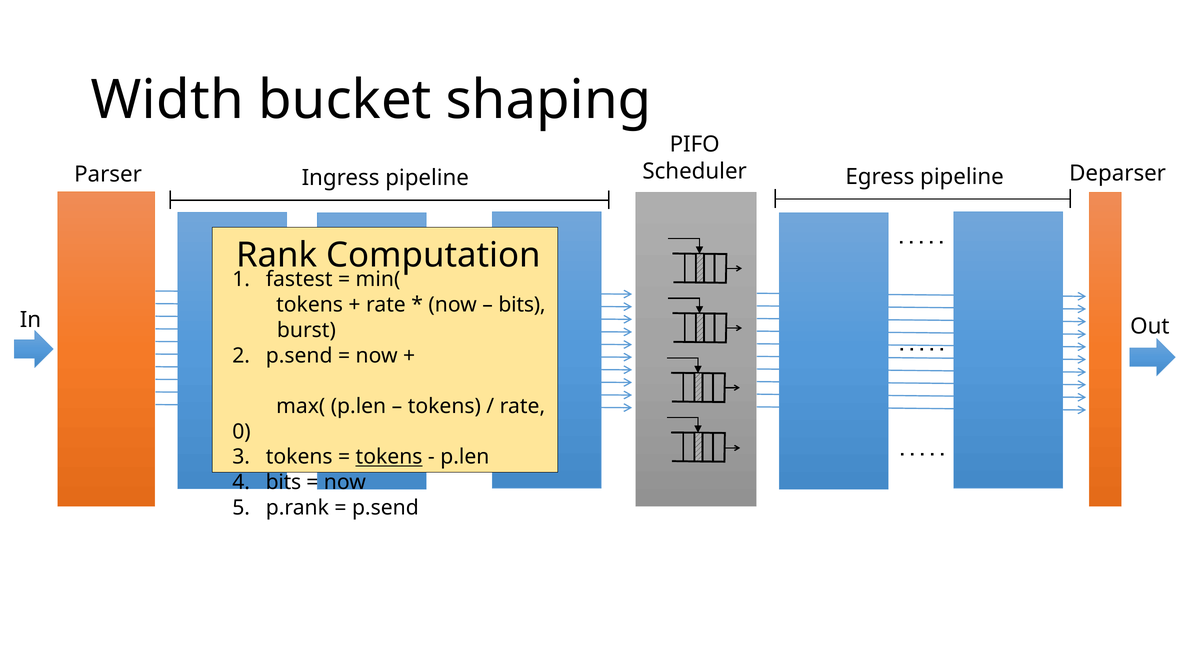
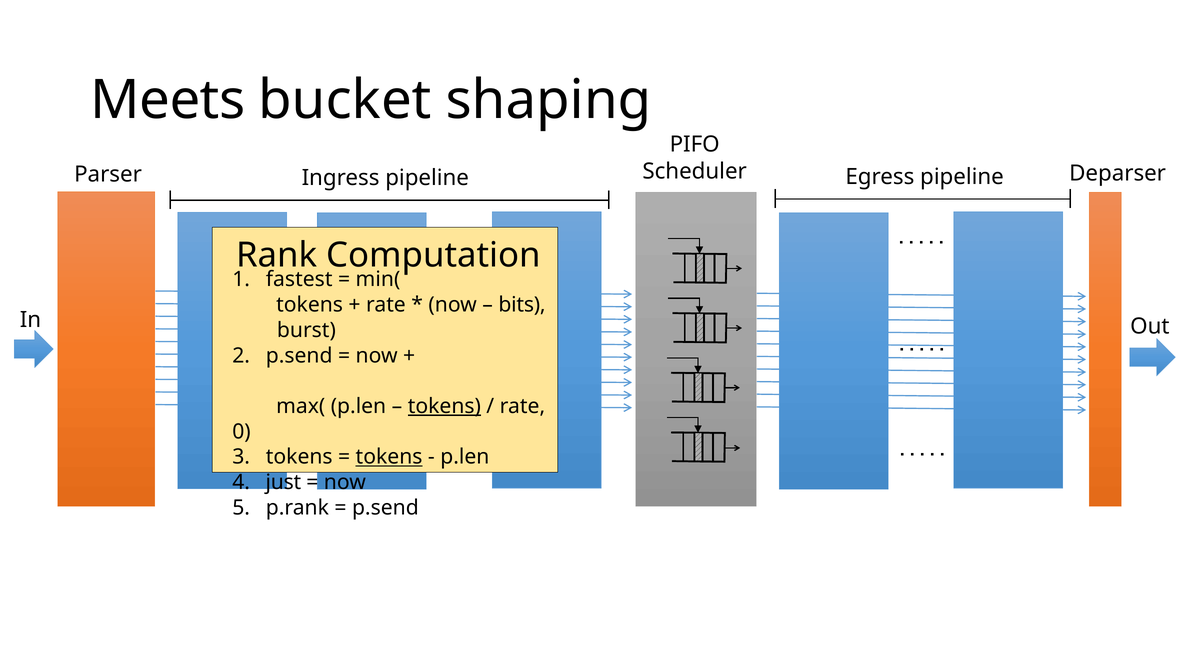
Width: Width -> Meets
tokens at (444, 406) underline: none -> present
bits at (283, 482): bits -> just
